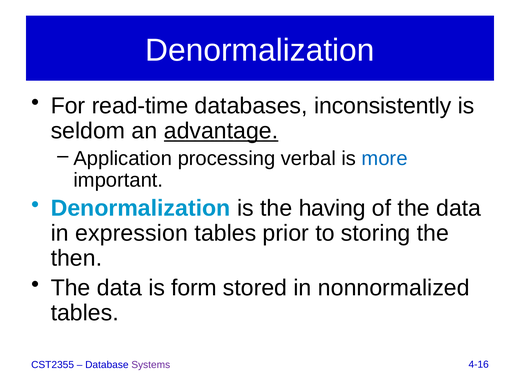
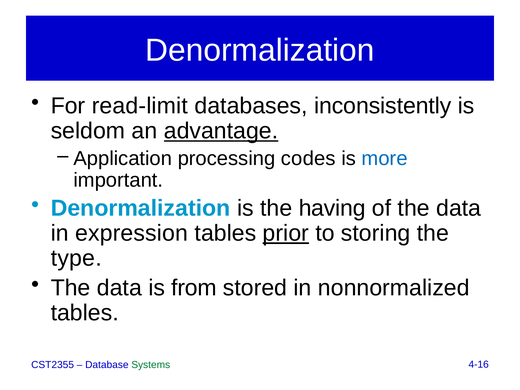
read-time: read-time -> read-limit
verbal: verbal -> codes
prior underline: none -> present
then: then -> type
form: form -> from
Systems colour: purple -> green
